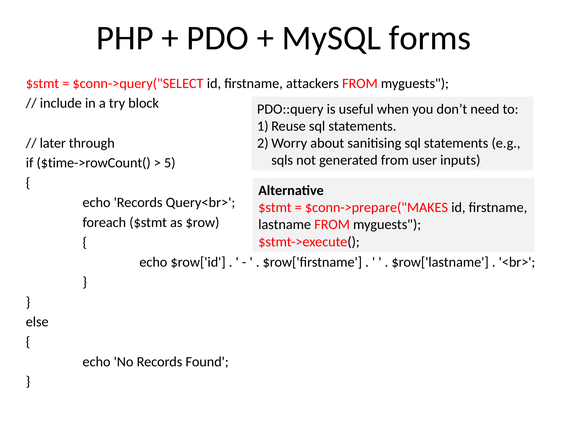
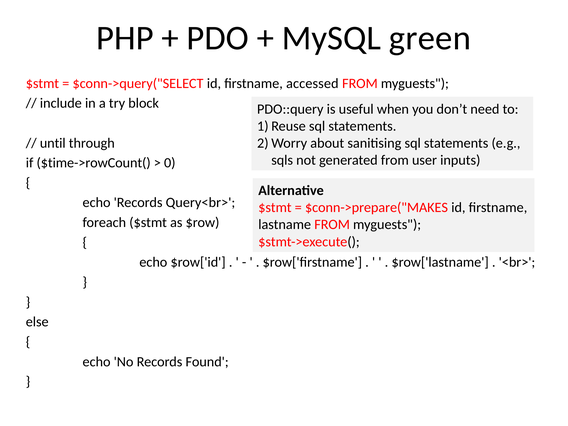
forms: forms -> green
attackers: attackers -> accessed
later: later -> until
5: 5 -> 0
